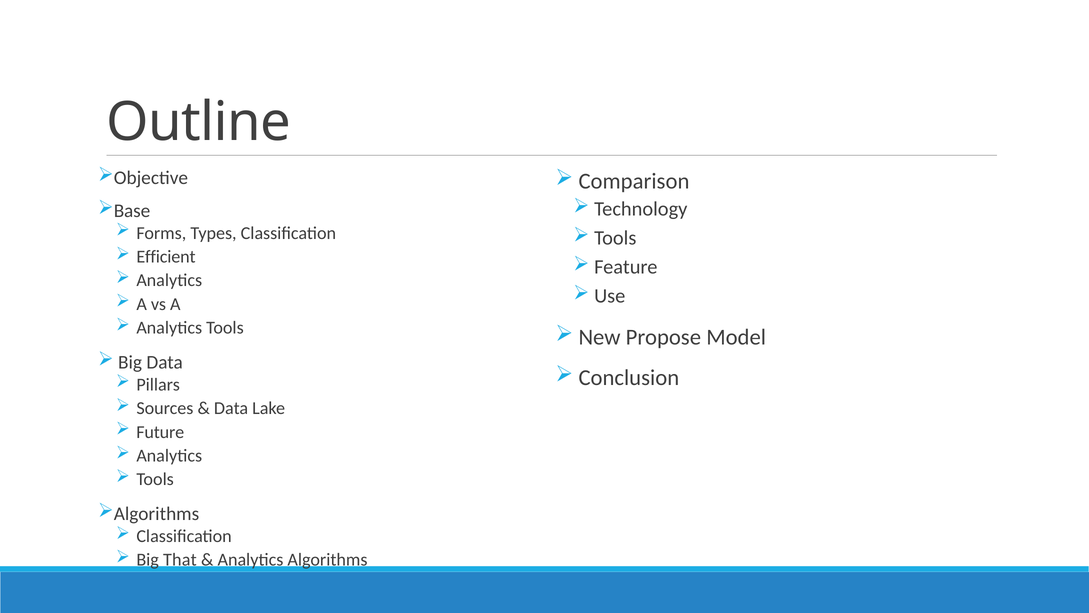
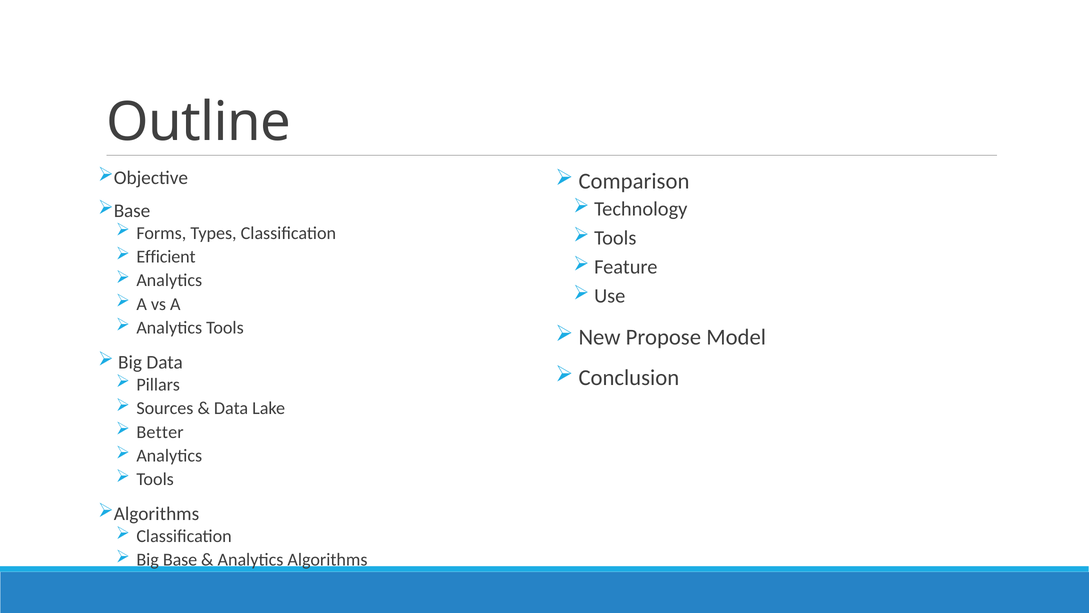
Future: Future -> Better
Big That: That -> Base
